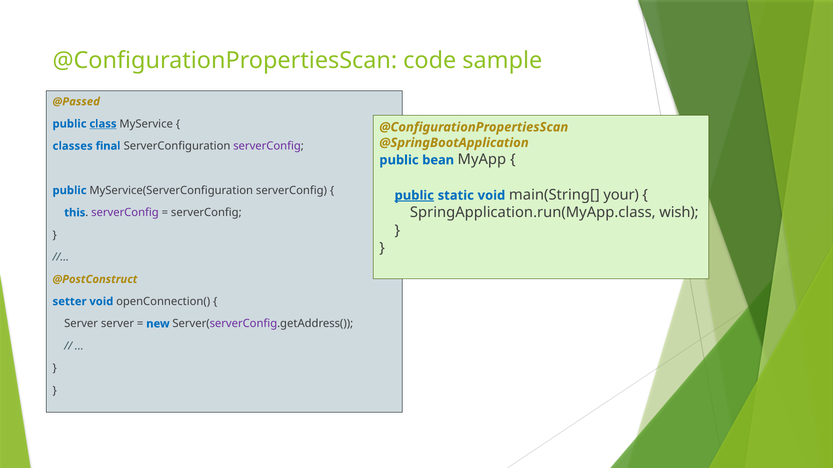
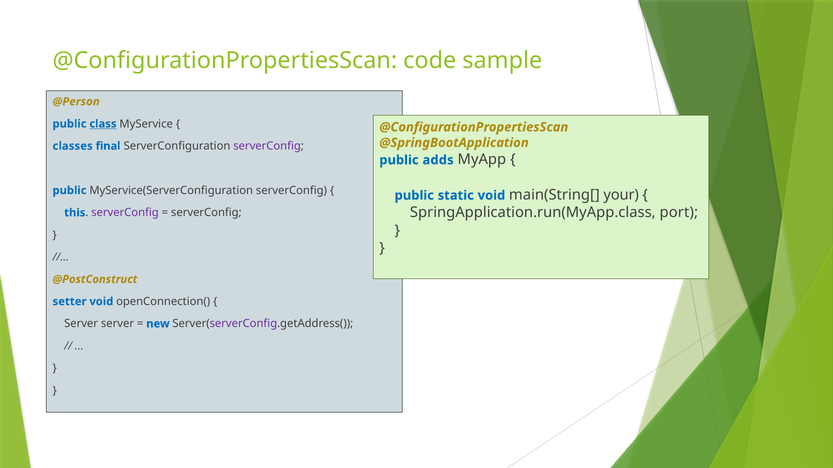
@Passed: @Passed -> @Person
bean: bean -> adds
public at (414, 196) underline: present -> none
wish: wish -> port
